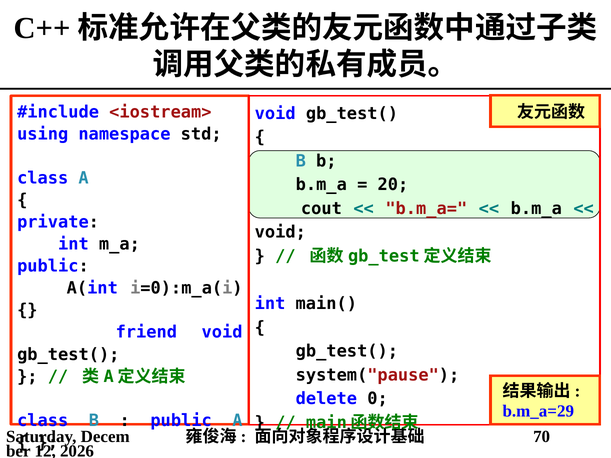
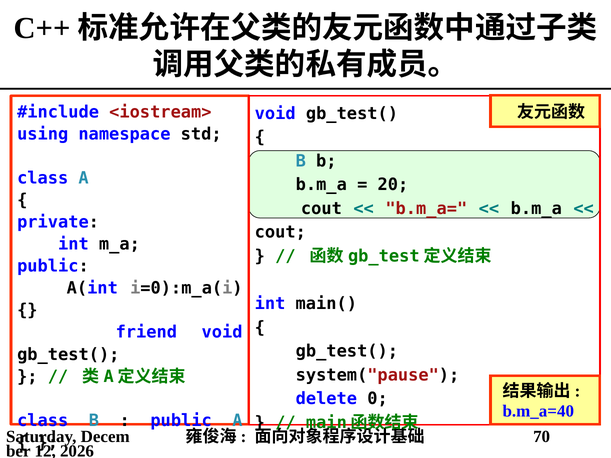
void at (280, 233): void -> cout
b.m_a=29: b.m_a=29 -> b.m_a=40
